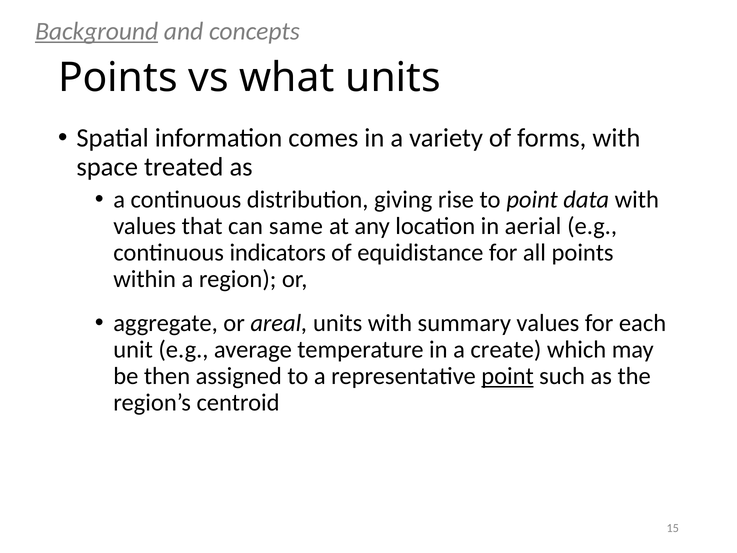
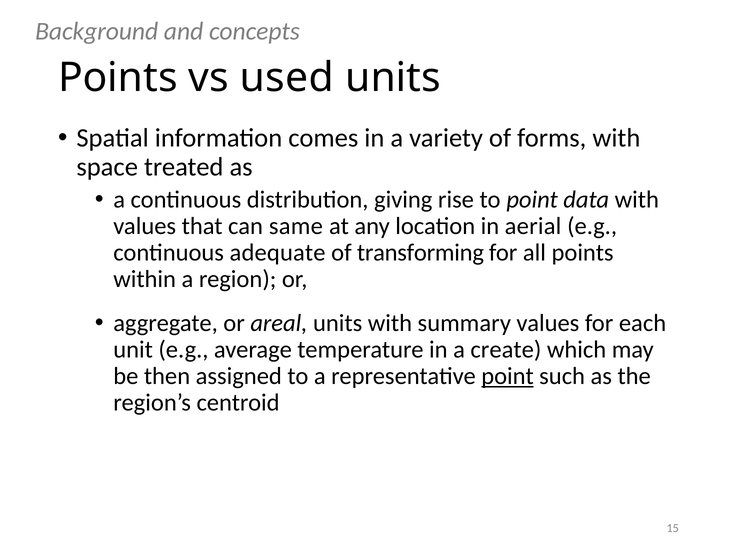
Background underline: present -> none
what: what -> used
indicators: indicators -> adequate
equidistance: equidistance -> transforming
